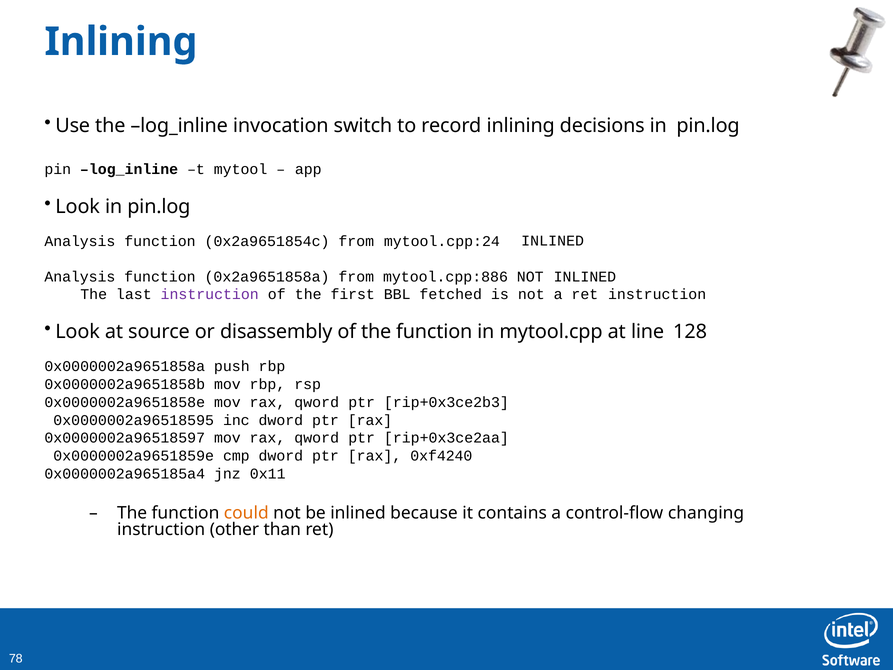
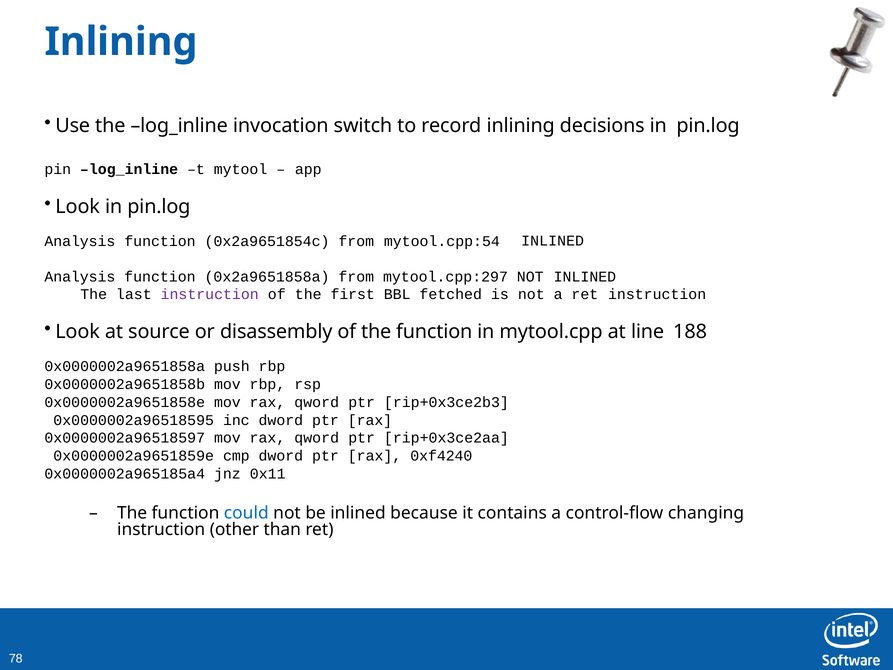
mytool.cpp:24: mytool.cpp:24 -> mytool.cpp:54
mytool.cpp:886: mytool.cpp:886 -> mytool.cpp:297
128: 128 -> 188
could colour: orange -> blue
